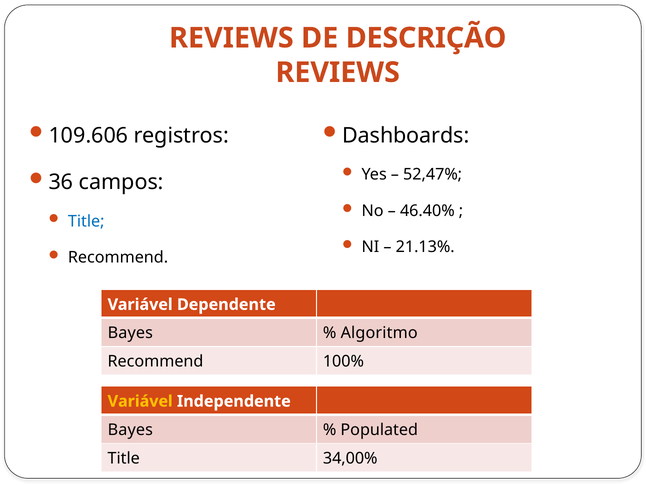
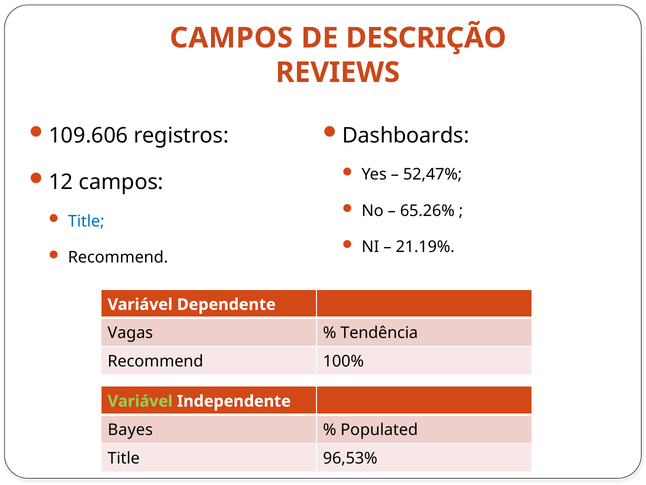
REVIEWS at (231, 38): REVIEWS -> CAMPOS
36: 36 -> 12
46.40%: 46.40% -> 65.26%
21.13%: 21.13% -> 21.19%
Bayes at (130, 333): Bayes -> Vagas
Algoritmo: Algoritmo -> Tendência
Variável at (140, 401) colour: yellow -> light green
34,00%: 34,00% -> 96,53%
